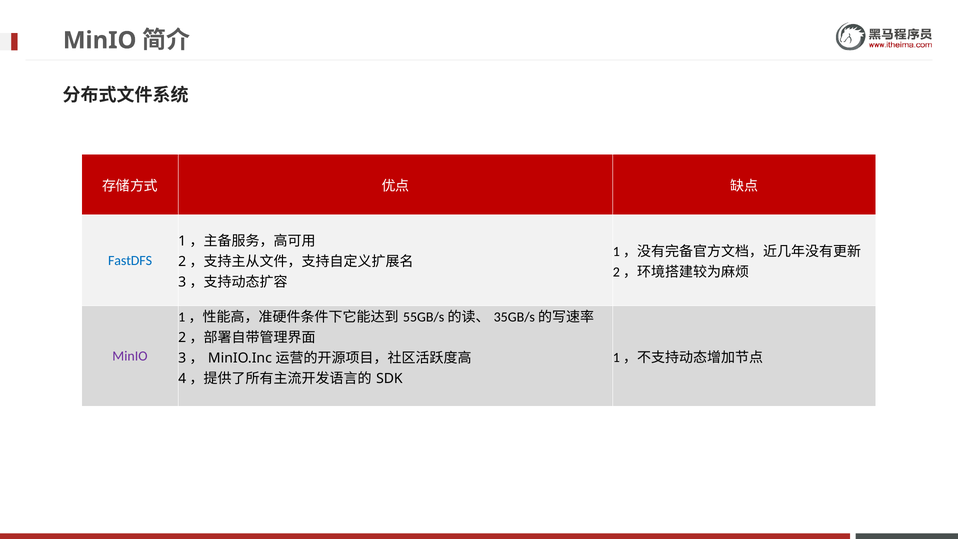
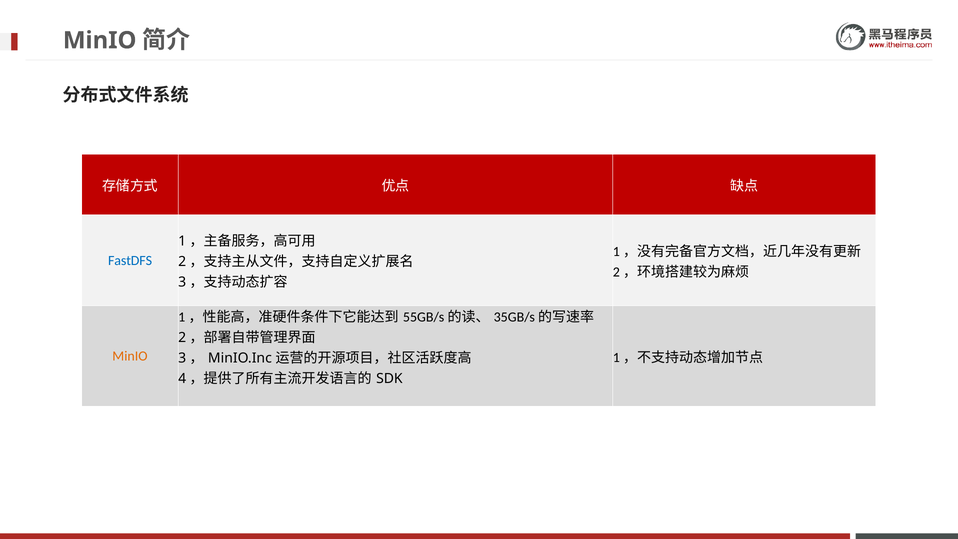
MinIO at (130, 356) colour: purple -> orange
